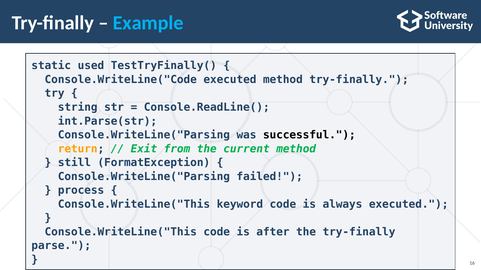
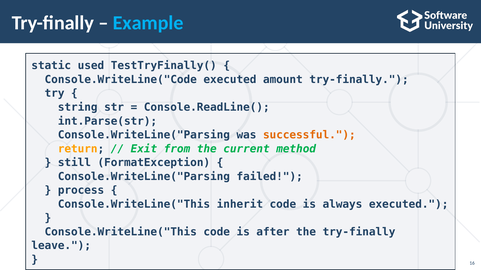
executed method: method -> amount
successful colour: black -> orange
keyword: keyword -> inherit
parse: parse -> leave
